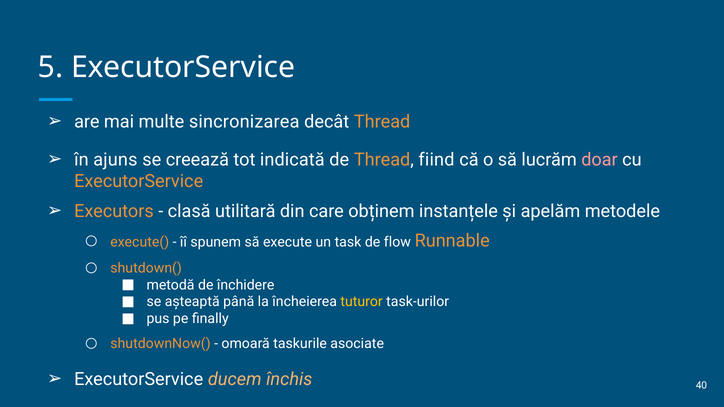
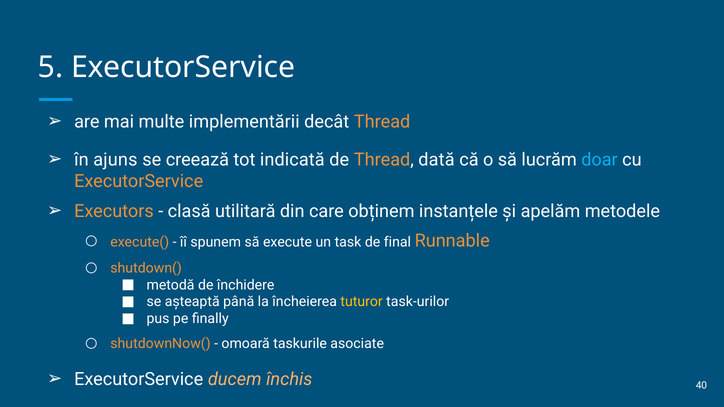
sincronizarea: sincronizarea -> implementării
fiind: fiind -> dată
doar colour: pink -> light blue
flow: flow -> final
